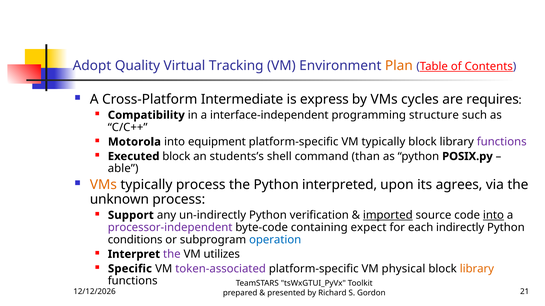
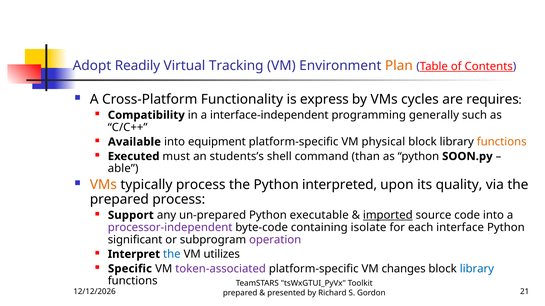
Quality: Quality -> Readily
Intermediate: Intermediate -> Functionality
structure: structure -> generally
Motorola: Motorola -> Available
VM typically: typically -> physical
functions at (502, 142) colour: purple -> orange
Executed block: block -> must
POSIX.py: POSIX.py -> SOON.py
agrees: agrees -> quality
unknown at (119, 200): unknown -> prepared
un-indirectly: un-indirectly -> un-prepared
verification: verification -> executable
into at (493, 216) underline: present -> none
expect: expect -> isolate
indirectly: indirectly -> interface
conditions: conditions -> significant
operation colour: blue -> purple
the at (172, 255) colour: purple -> blue
physical: physical -> changes
library at (477, 269) colour: orange -> blue
